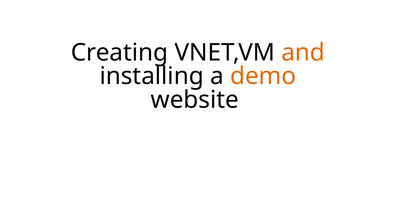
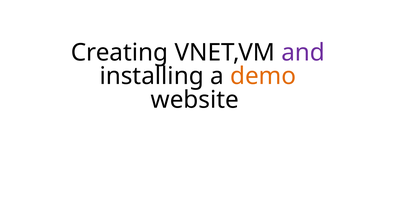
and colour: orange -> purple
